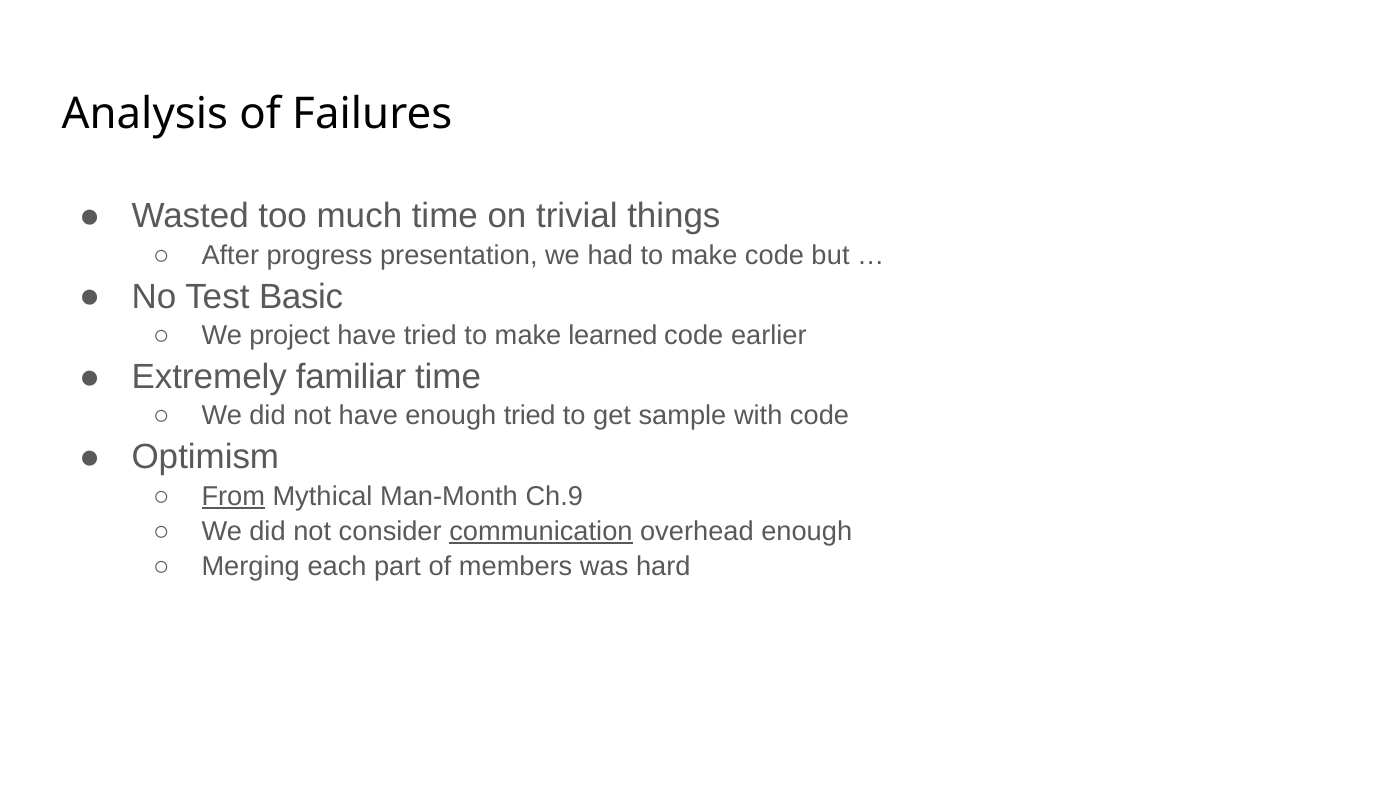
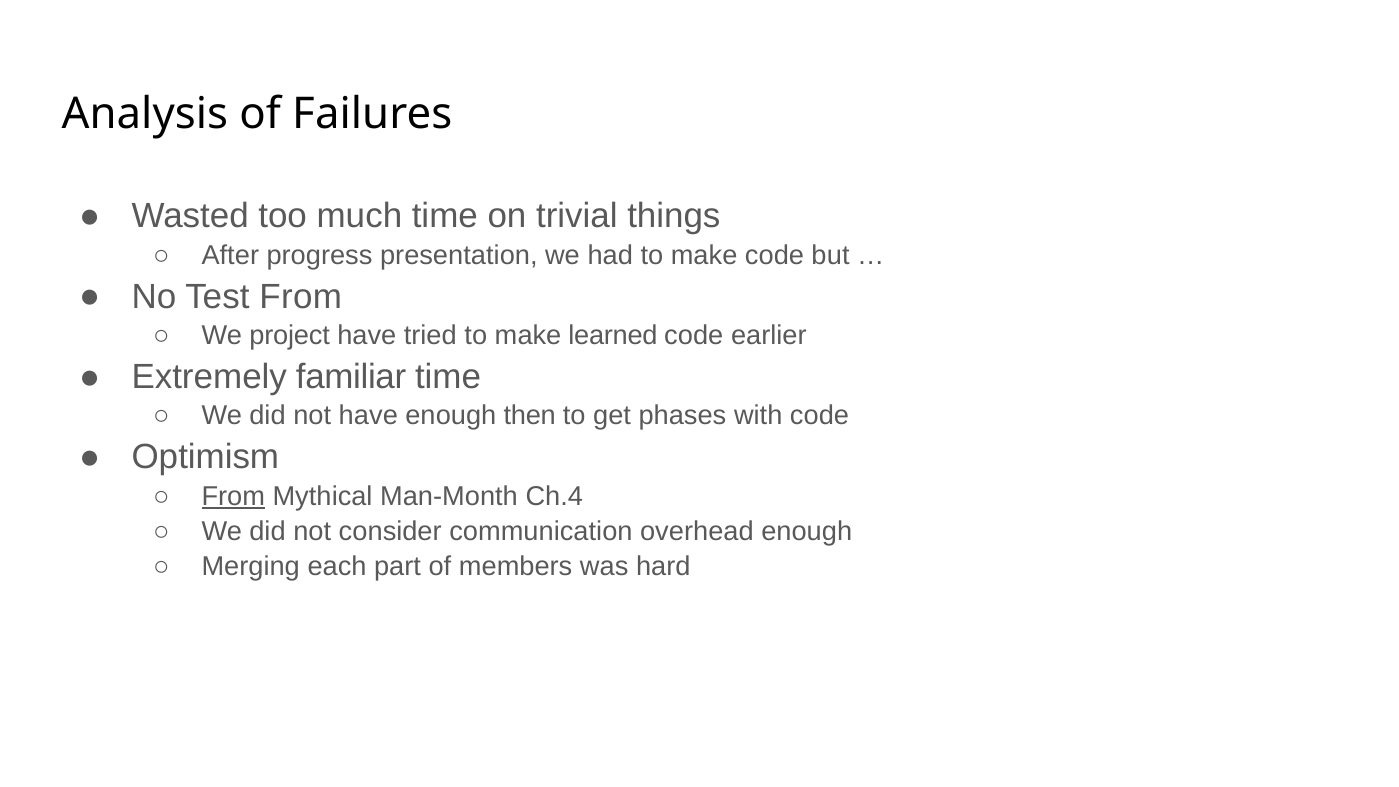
Test Basic: Basic -> From
enough tried: tried -> then
sample: sample -> phases
Ch.9: Ch.9 -> Ch.4
communication underline: present -> none
